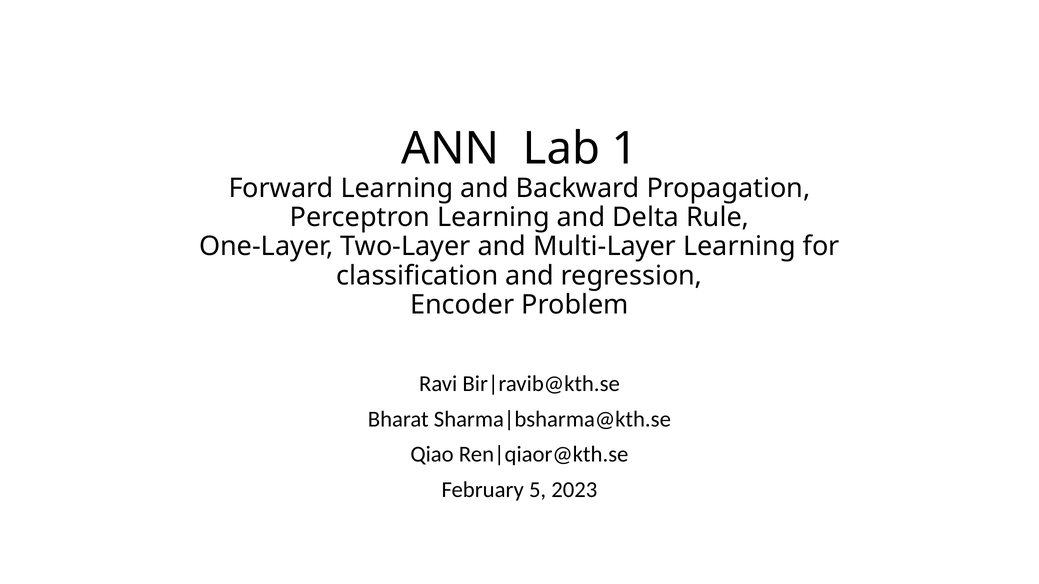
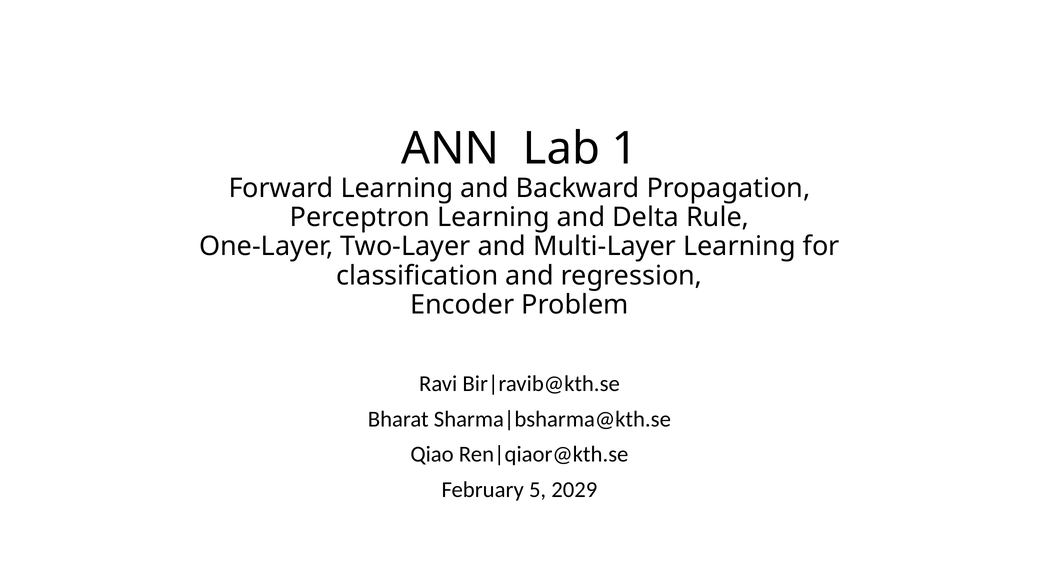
2023: 2023 -> 2029
